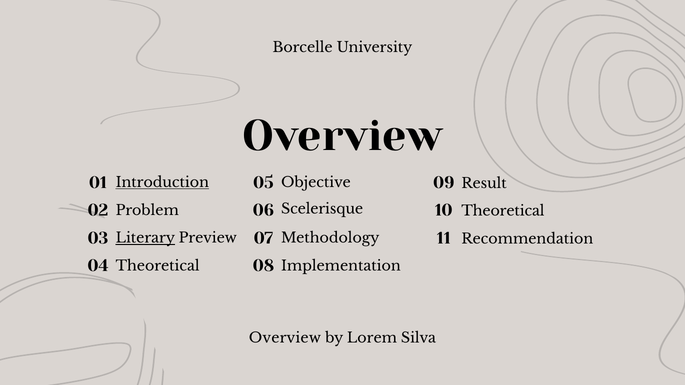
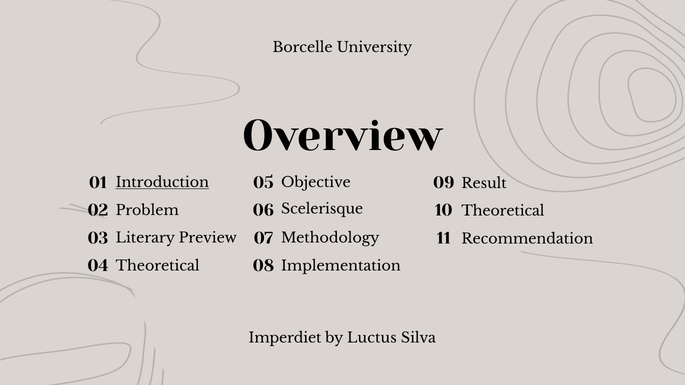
Literary underline: present -> none
Overview at (285, 338): Overview -> Imperdiet
Lorem: Lorem -> Luctus
